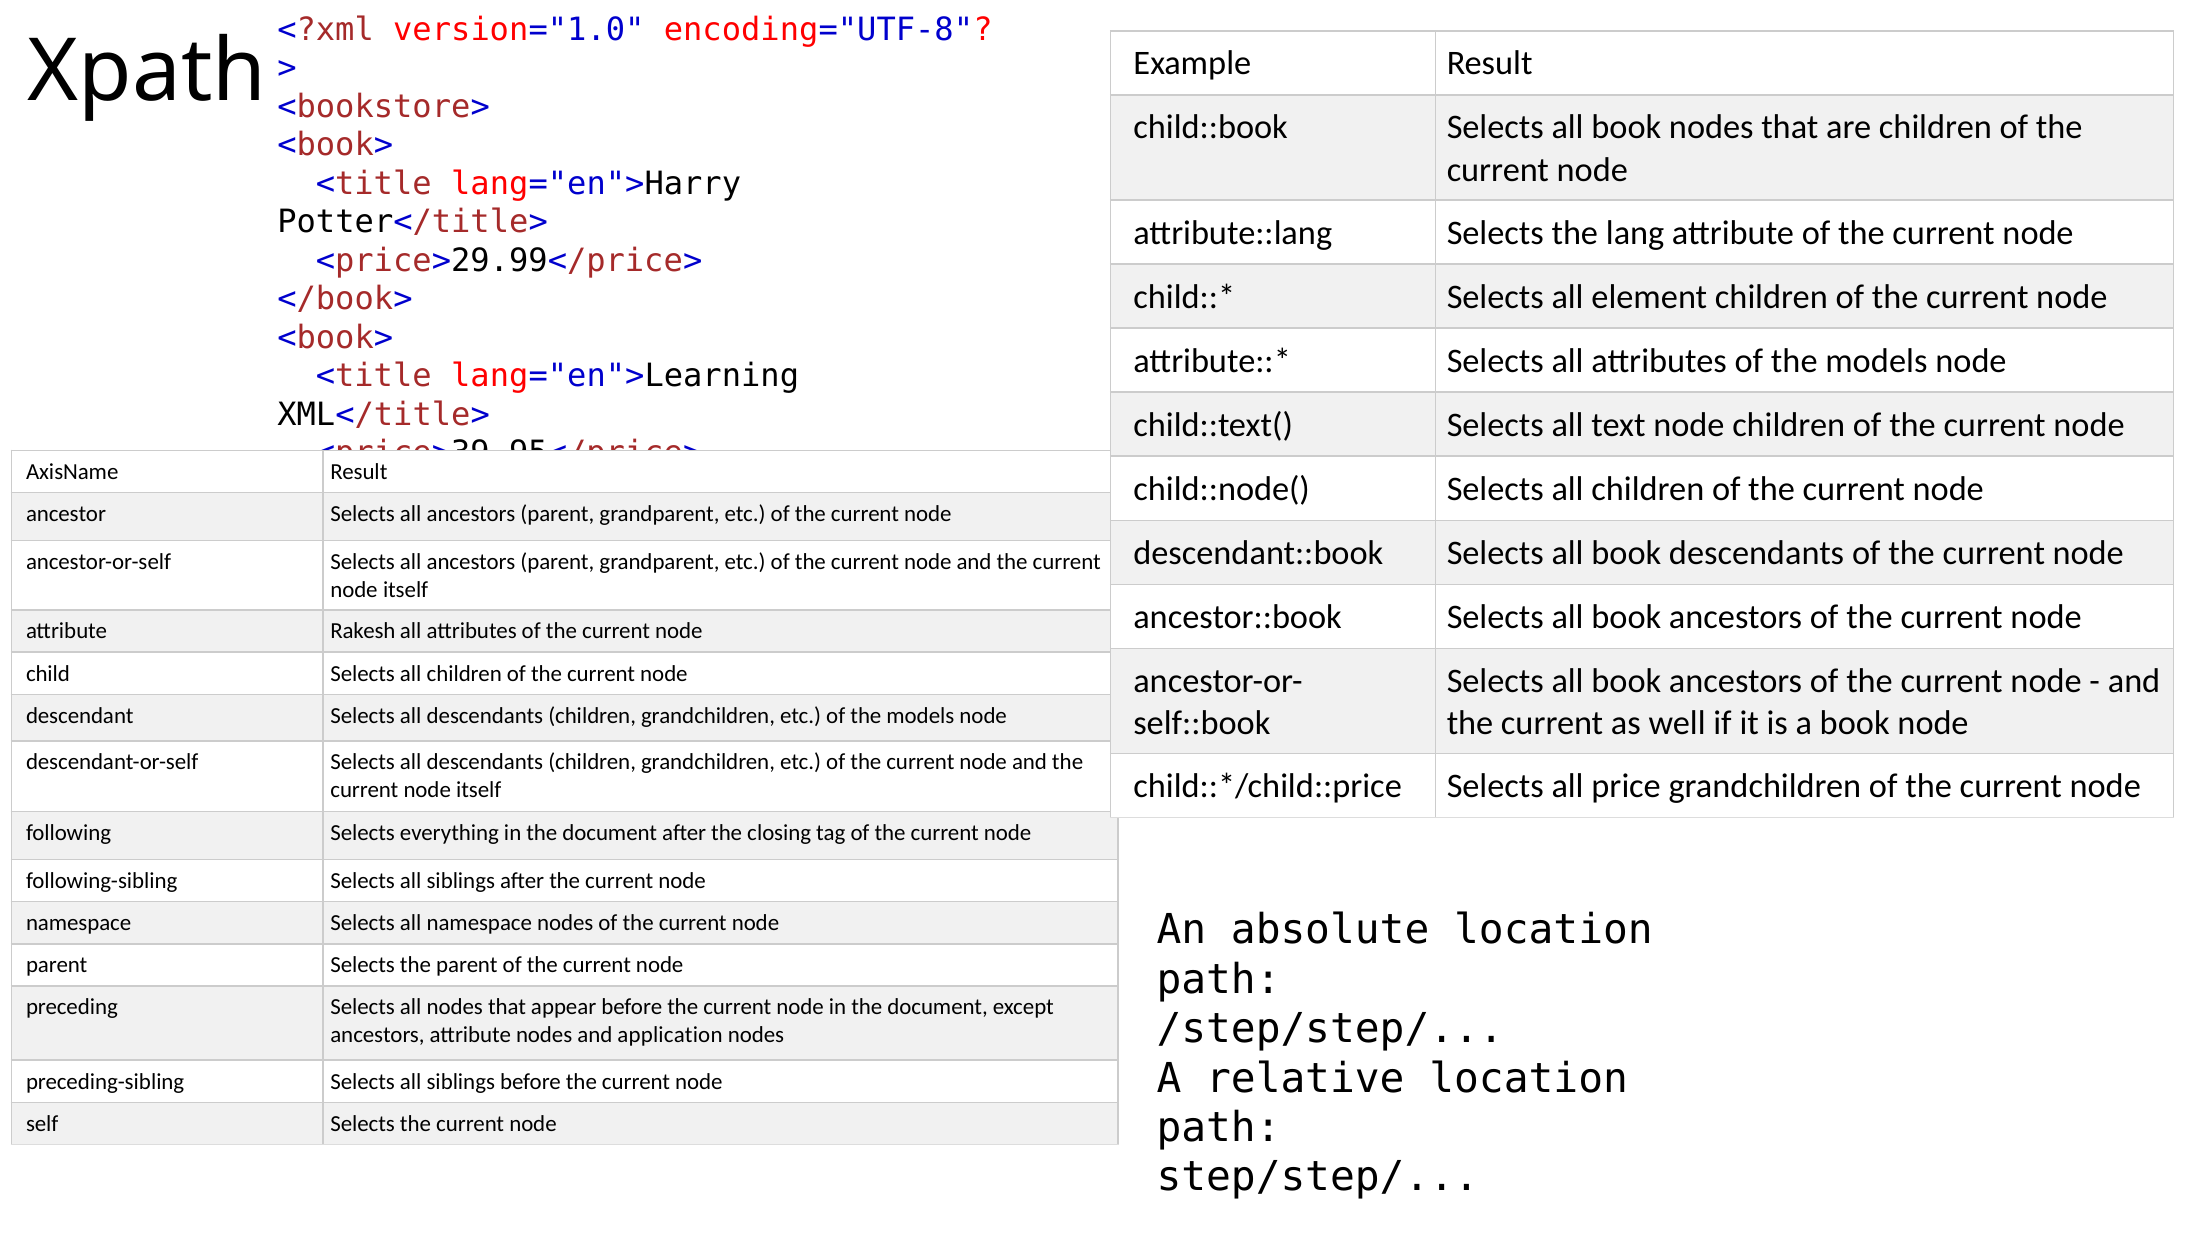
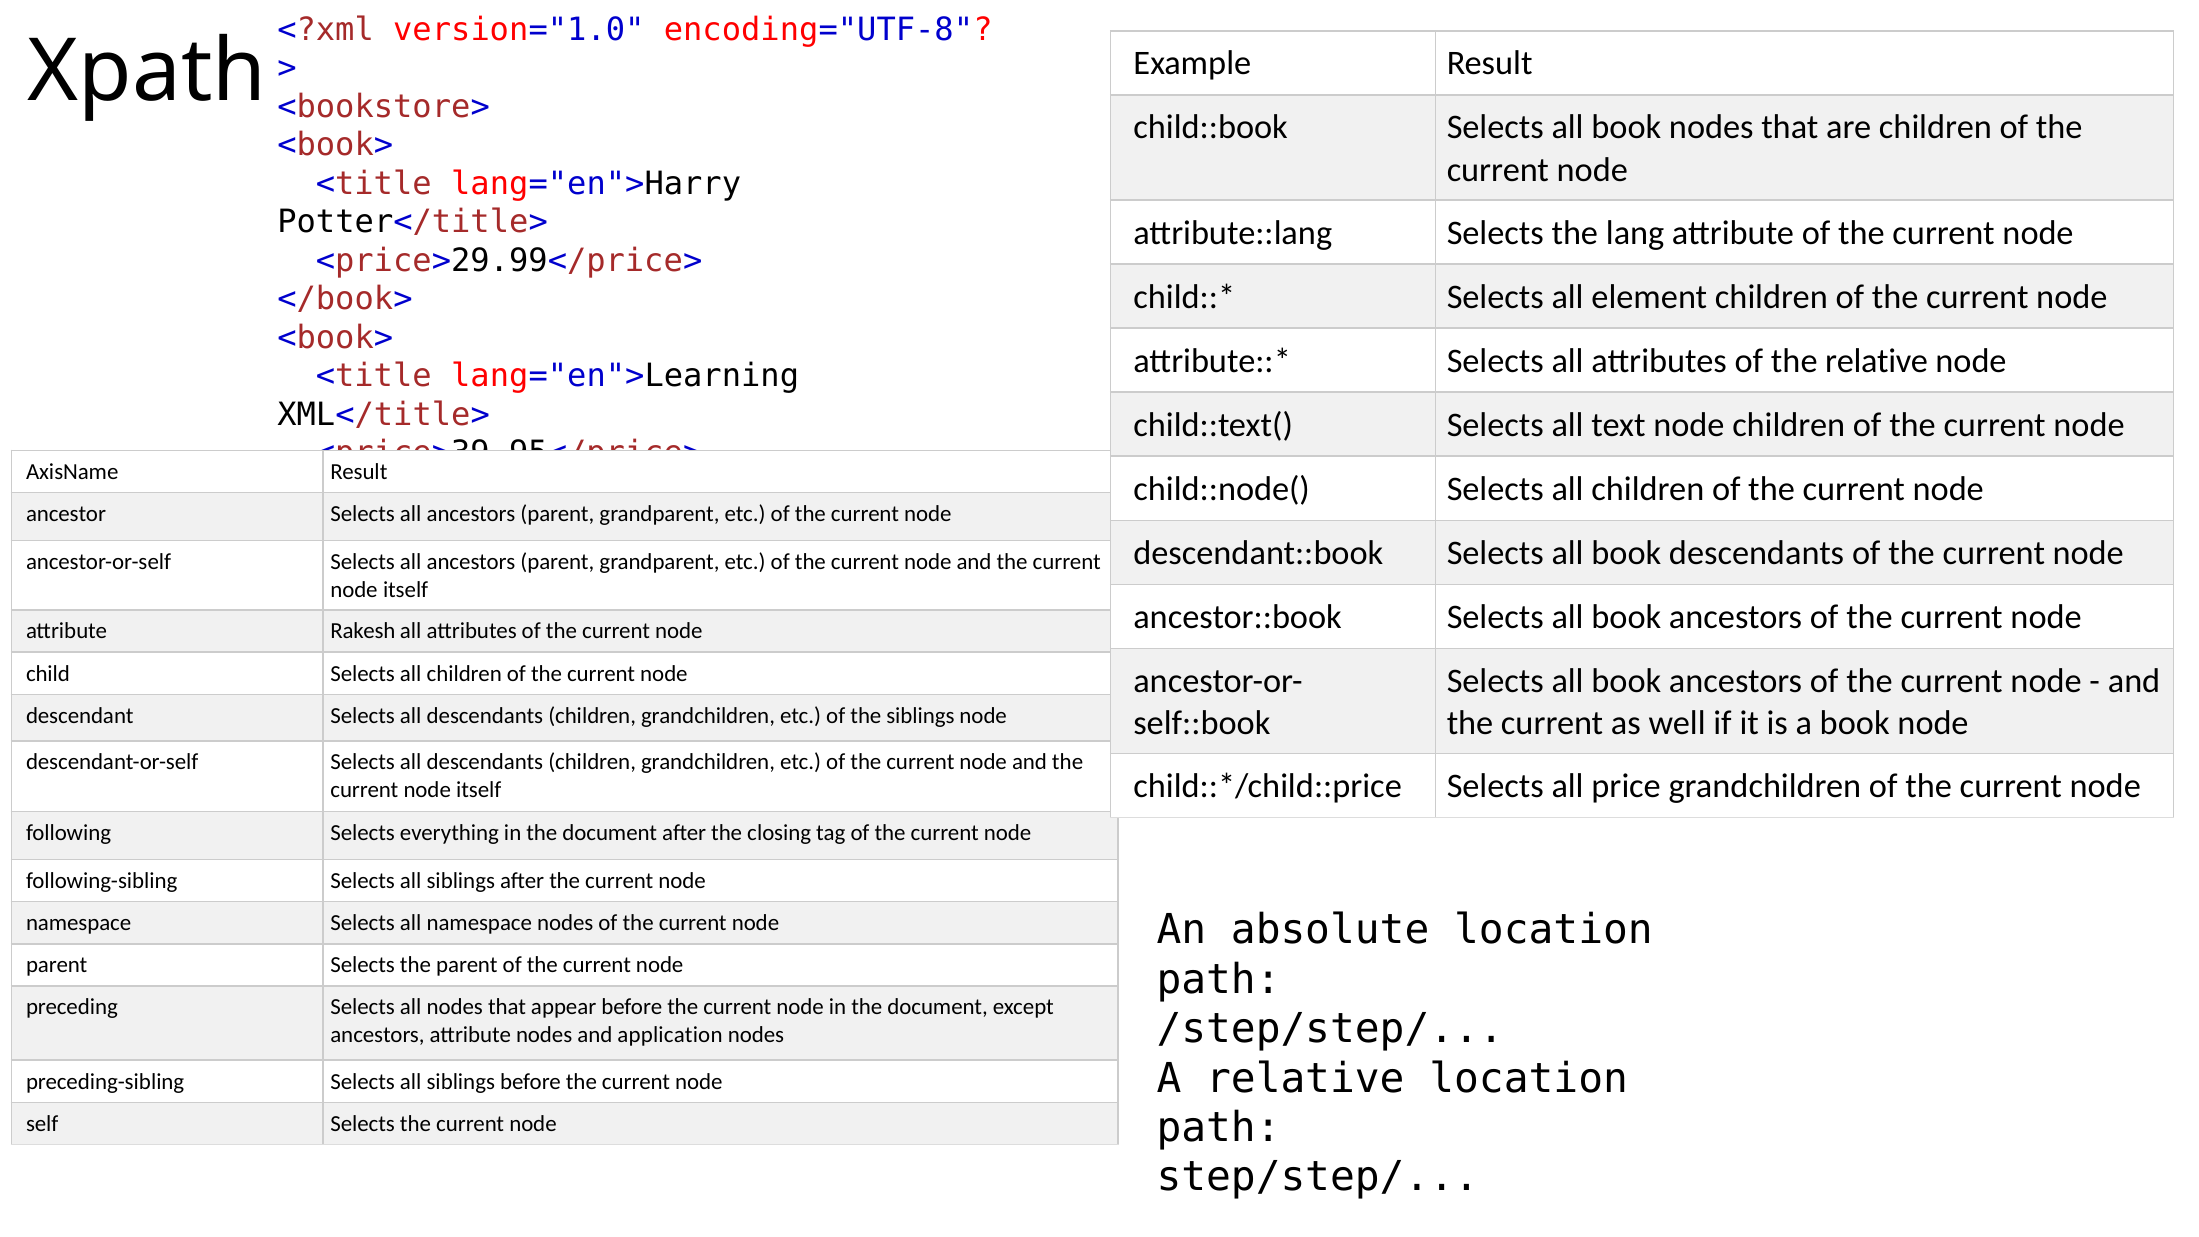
attributes of the models: models -> relative
etc of the models: models -> siblings
